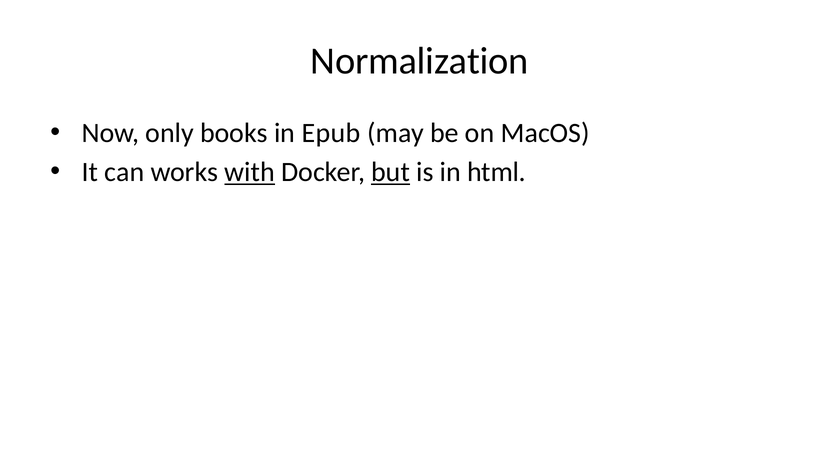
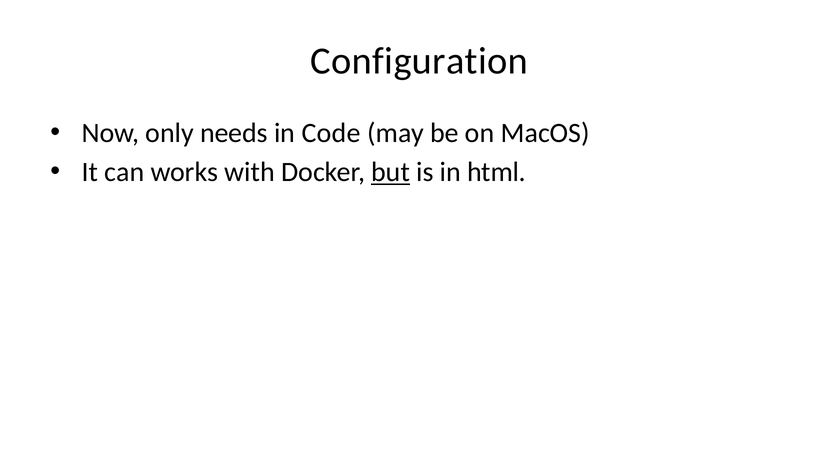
Normalization: Normalization -> Configuration
books: books -> needs
Epub: Epub -> Code
with underline: present -> none
